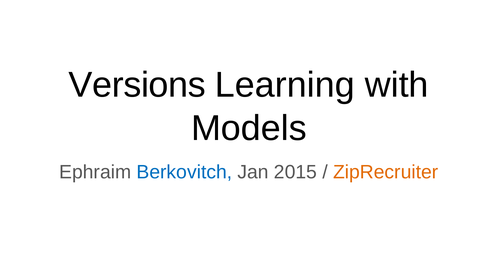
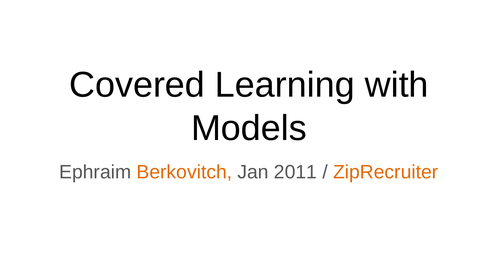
Versions: Versions -> Covered
Berkovitch colour: blue -> orange
2015: 2015 -> 2011
